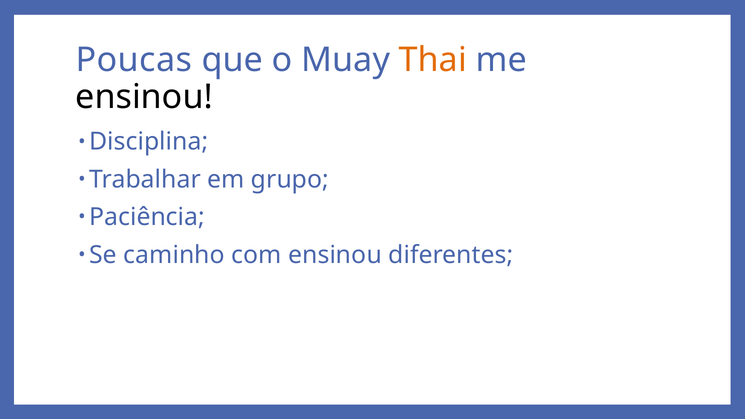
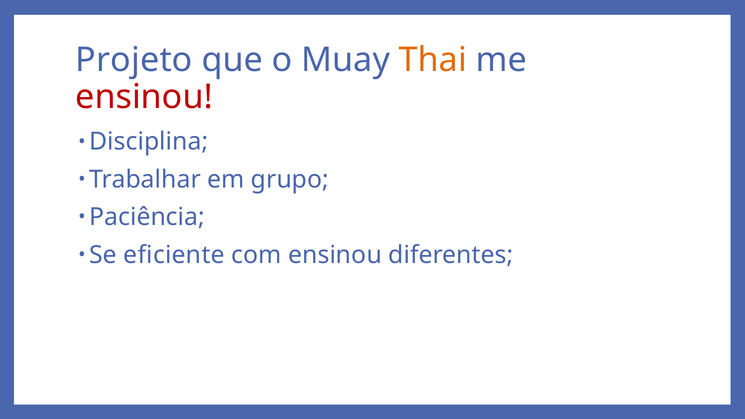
Poucas: Poucas -> Projeto
ensinou at (144, 97) colour: black -> red
caminho: caminho -> eficiente
